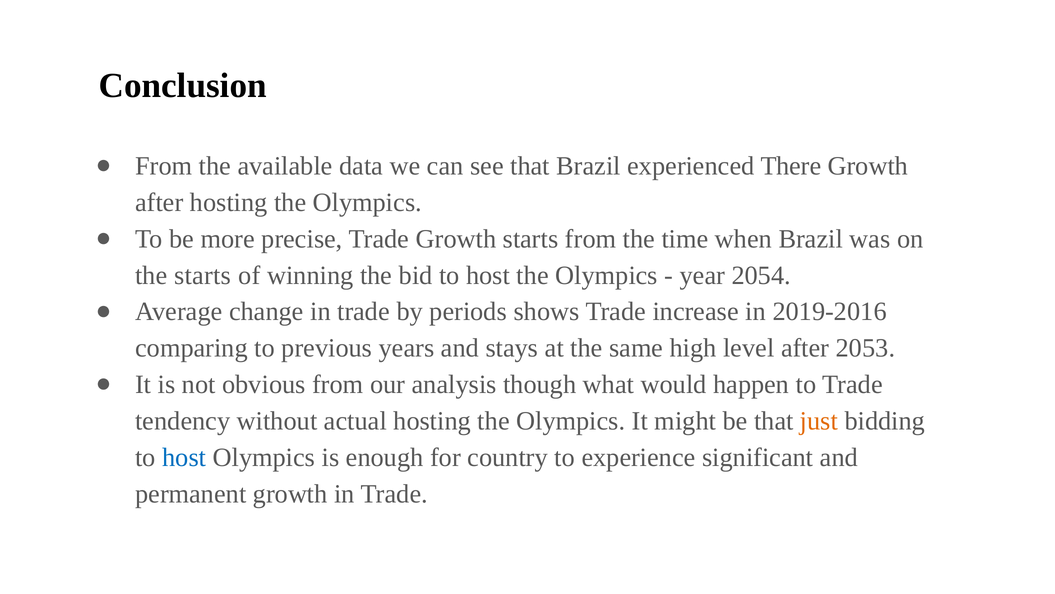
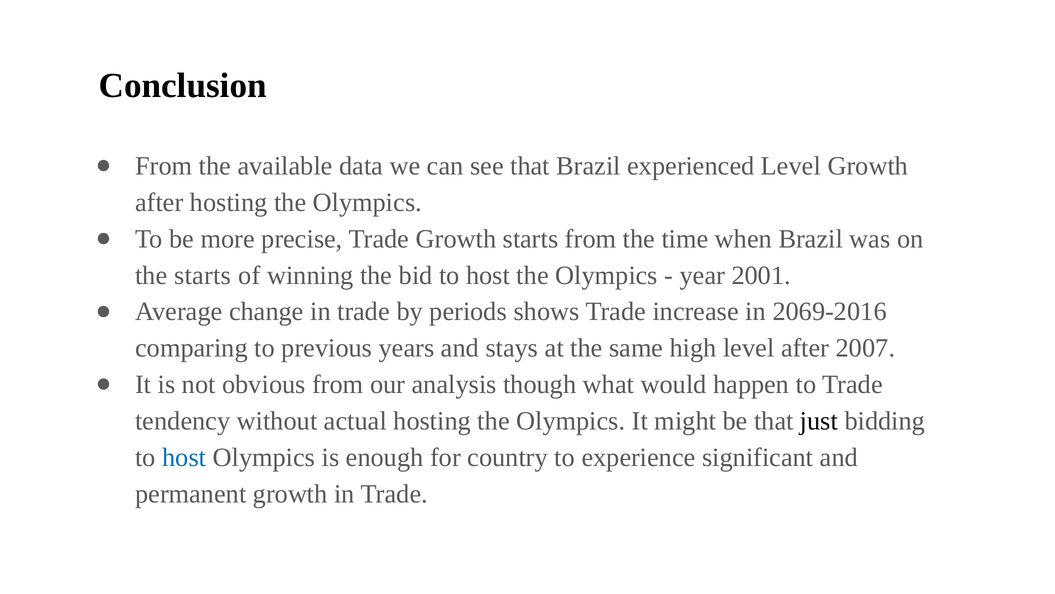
experienced There: There -> Level
2054: 2054 -> 2001
2019-2016: 2019-2016 -> 2069-2016
2053: 2053 -> 2007
just colour: orange -> black
